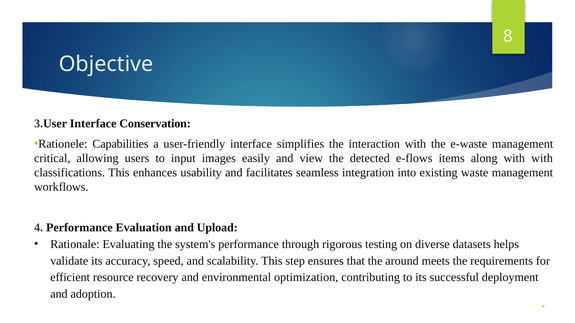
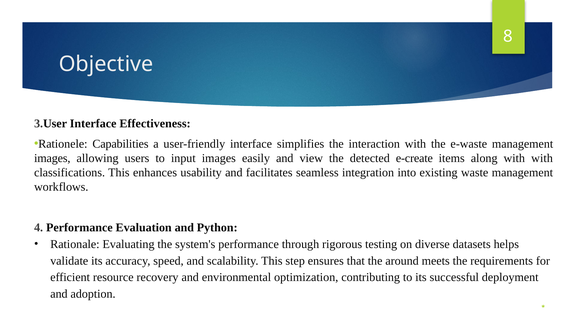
Conservation: Conservation -> Effectiveness
critical at (52, 159): critical -> images
e-flows: e-flows -> e-create
Upload: Upload -> Python
